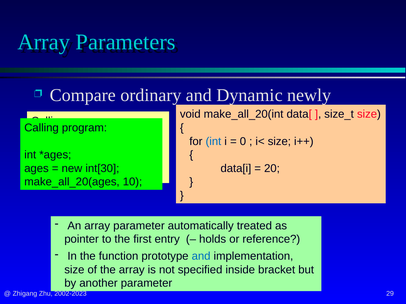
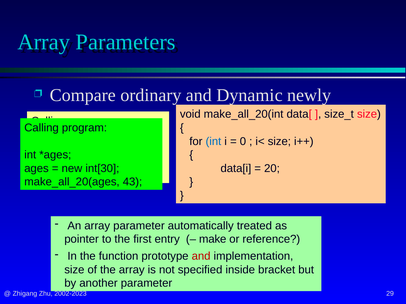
10: 10 -> 43
holds: holds -> make
and at (201, 257) colour: blue -> red
